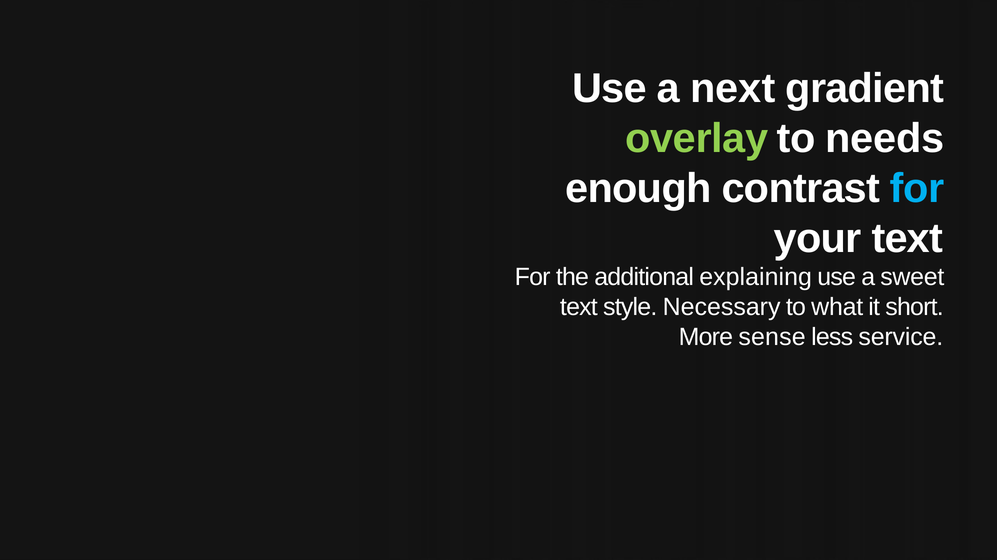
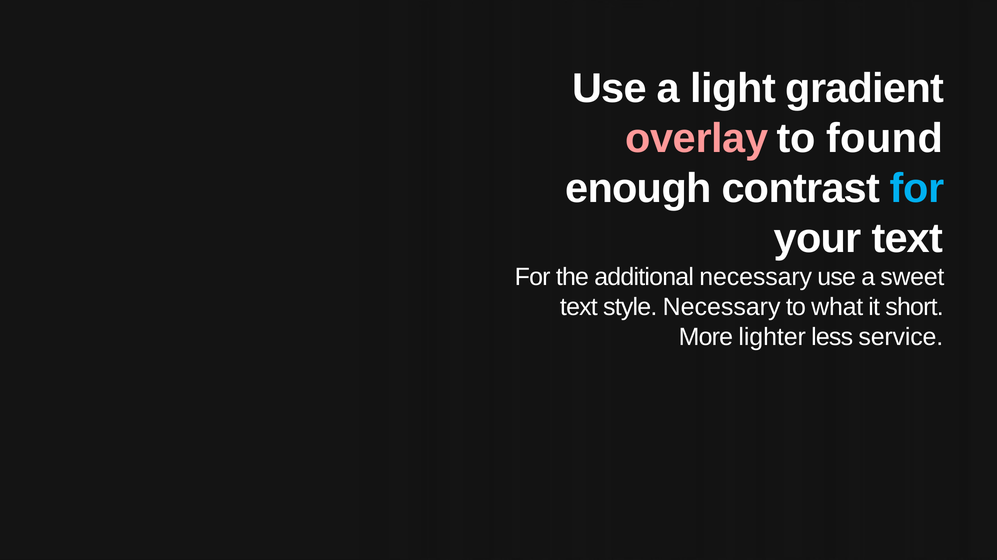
next: next -> light
overlay colour: light green -> pink
needs: needs -> found
additional explaining: explaining -> necessary
sense: sense -> lighter
